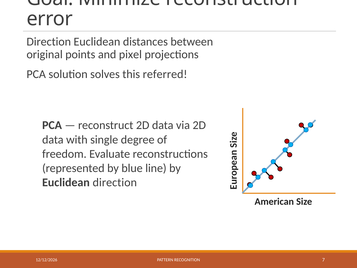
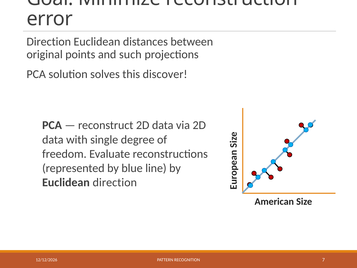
pixel: pixel -> such
referred: referred -> discover
